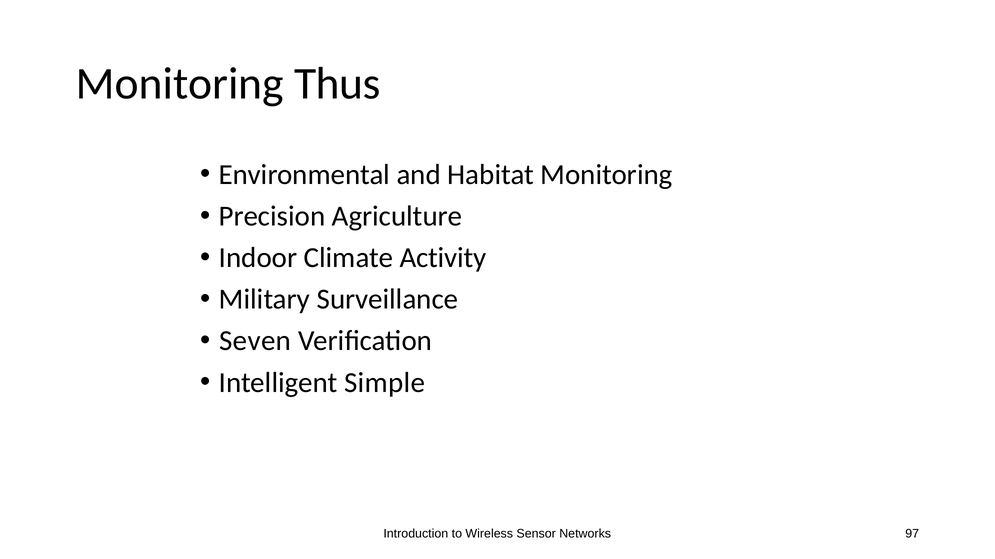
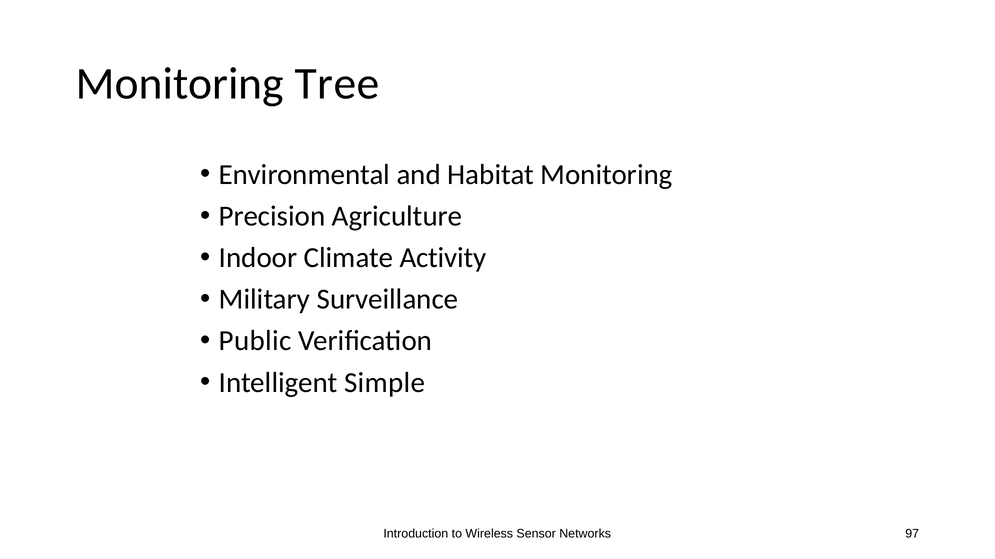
Thus: Thus -> Tree
Seven: Seven -> Public
